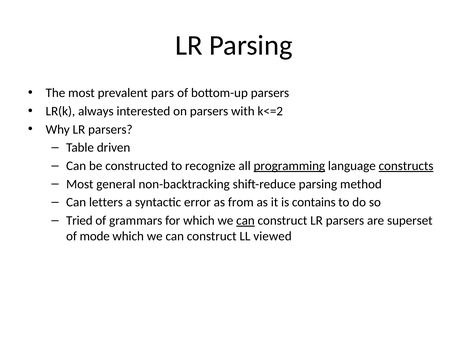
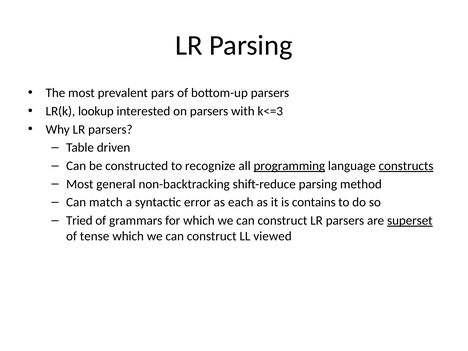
always: always -> lookup
k<=2: k<=2 -> k<=3
letters: letters -> match
from: from -> each
can at (245, 221) underline: present -> none
superset underline: none -> present
mode: mode -> tense
